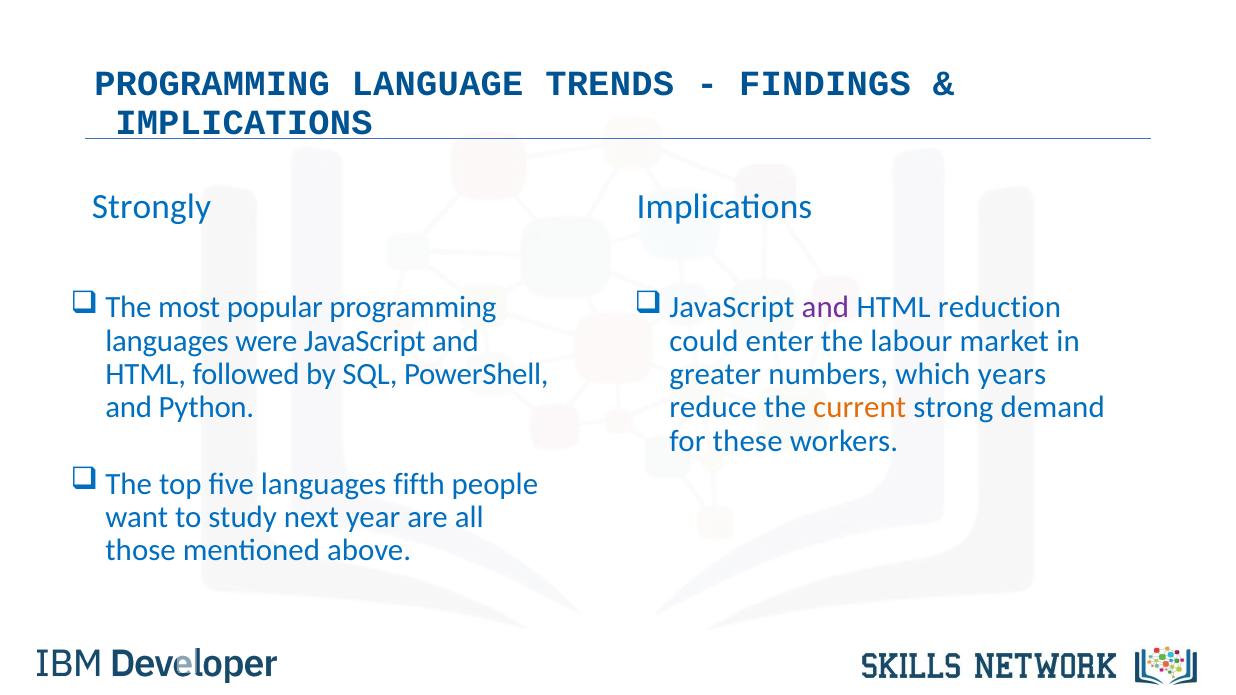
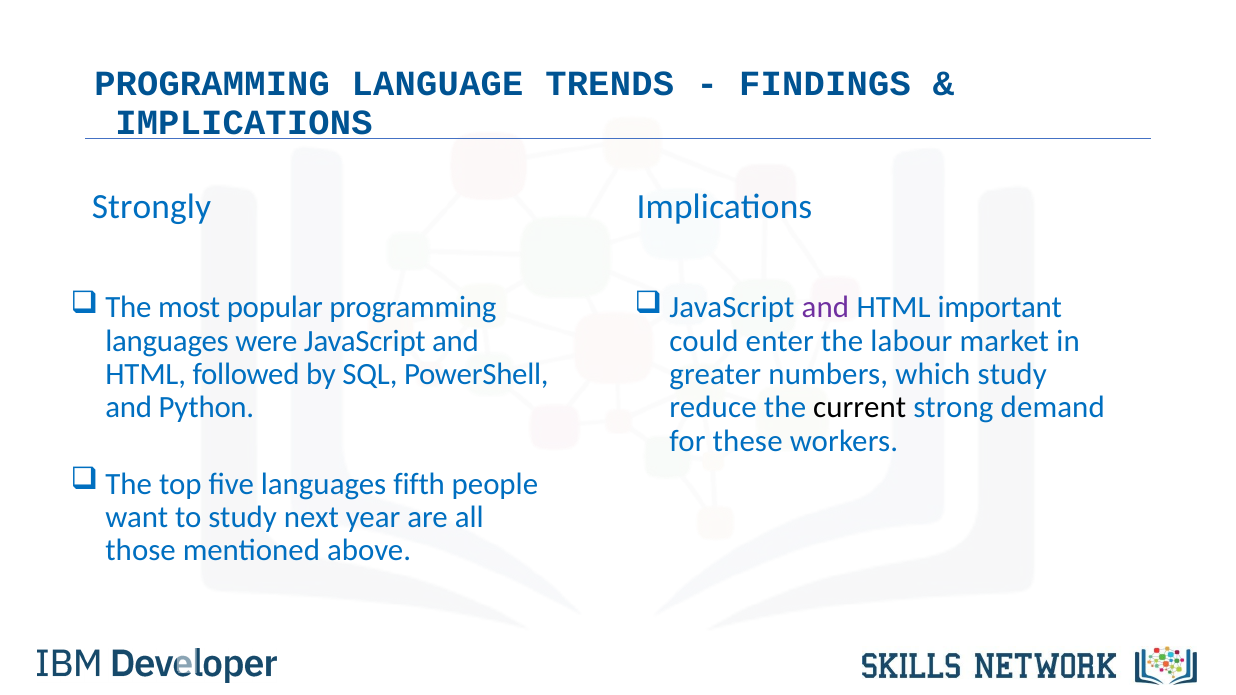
reduction: reduction -> important
which years: years -> study
current colour: orange -> black
